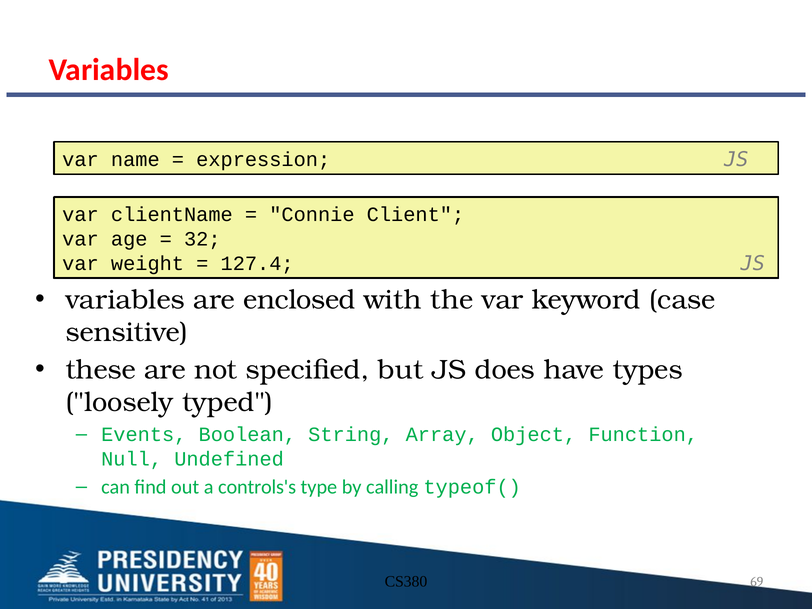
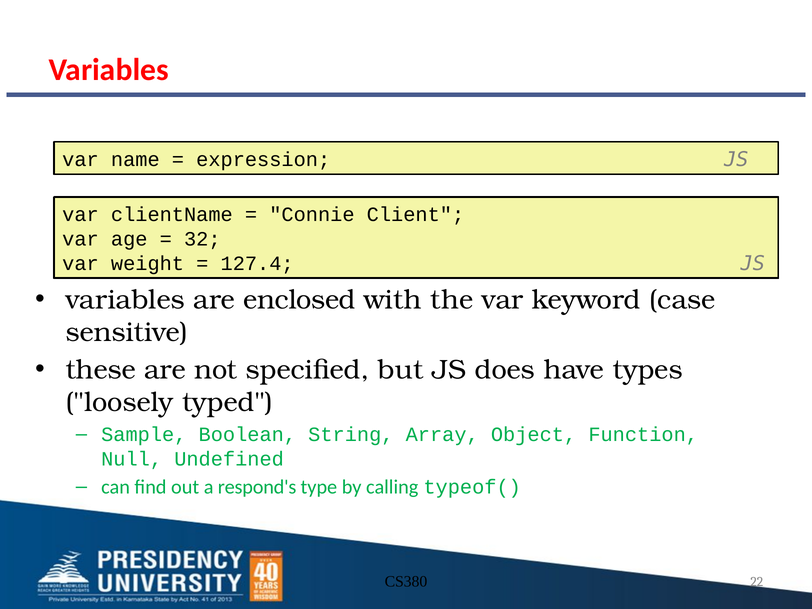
Events: Events -> Sample
controls's: controls's -> respond's
69: 69 -> 22
